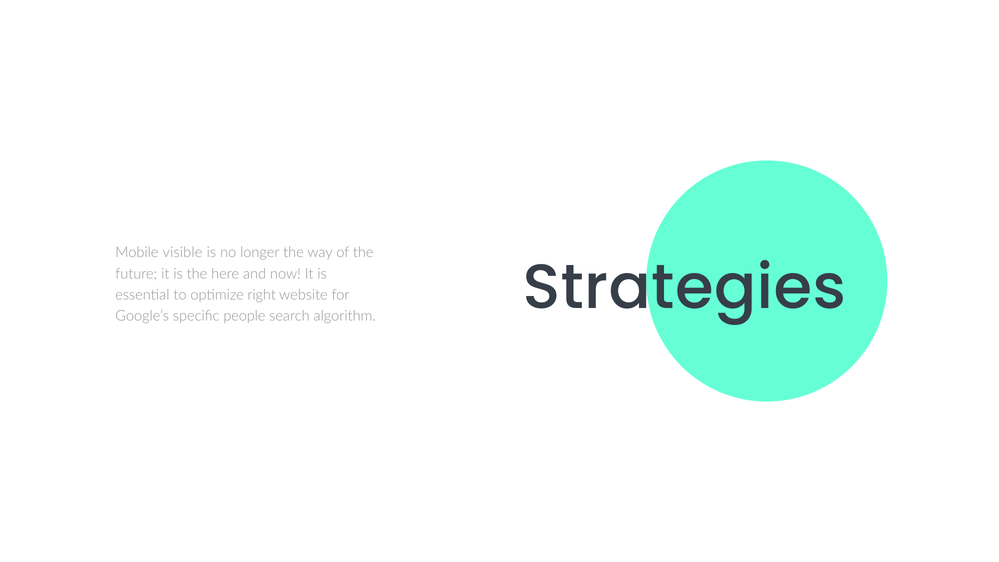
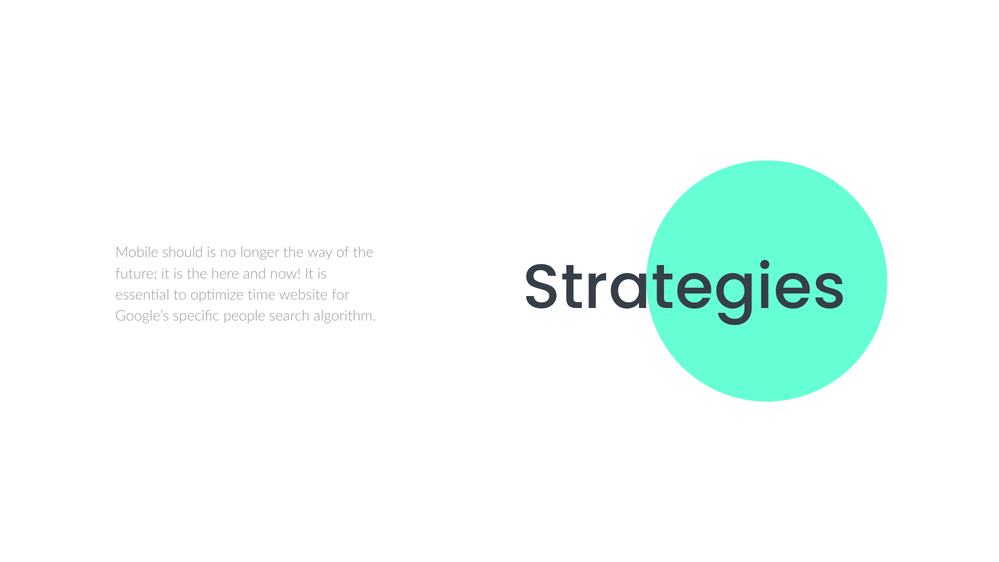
visible: visible -> should
right: right -> time
